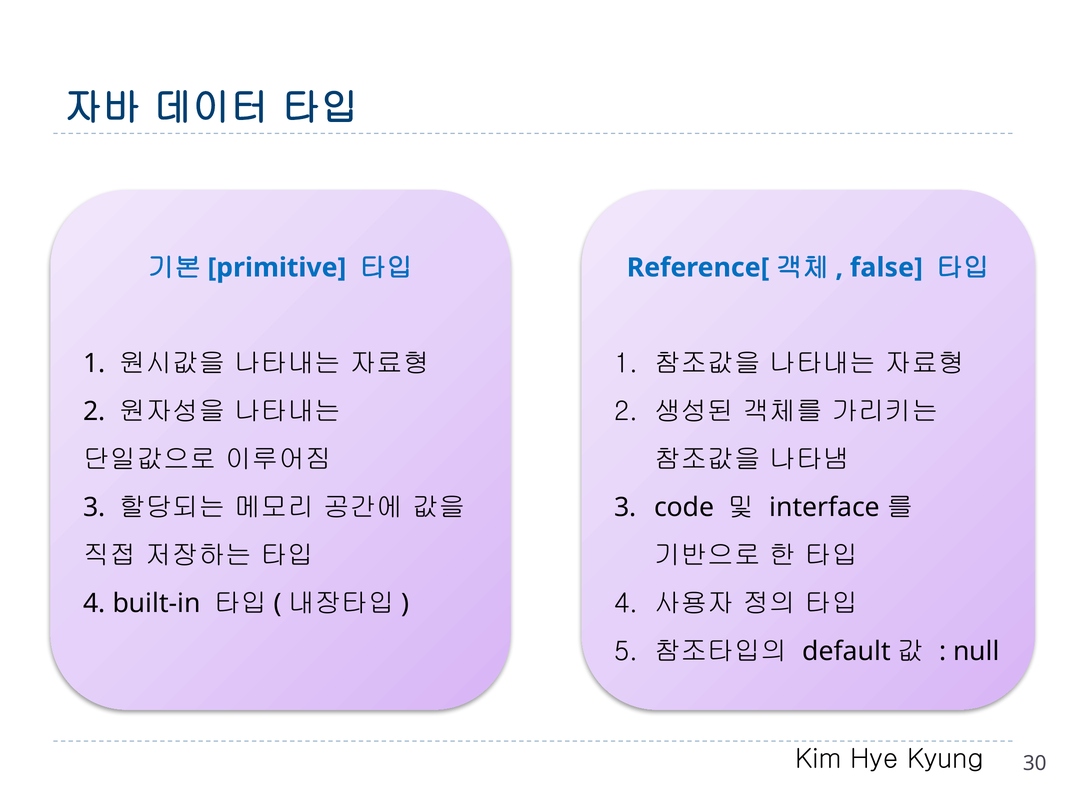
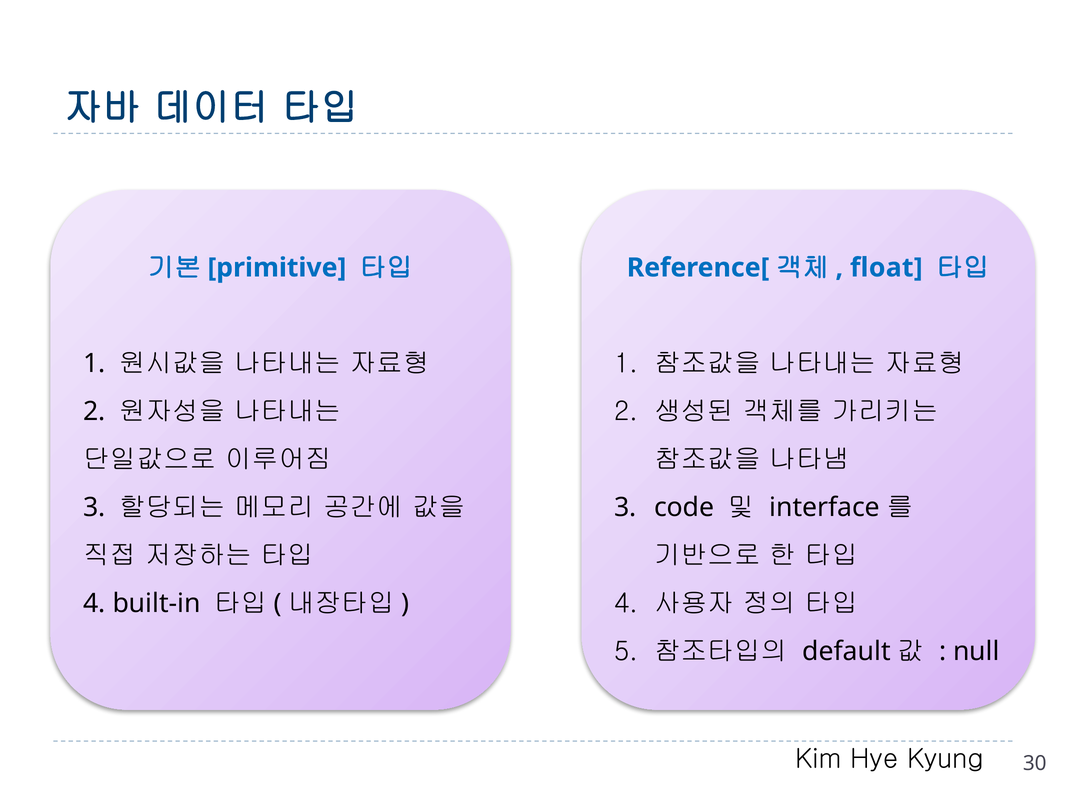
false: false -> float
